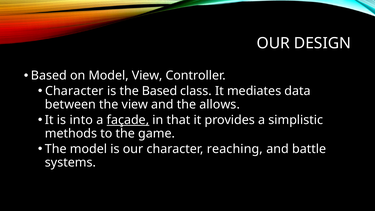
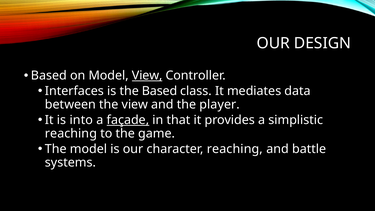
View at (147, 76) underline: none -> present
Character at (74, 91): Character -> Interfaces
allows: allows -> player
methods at (71, 134): methods -> reaching
